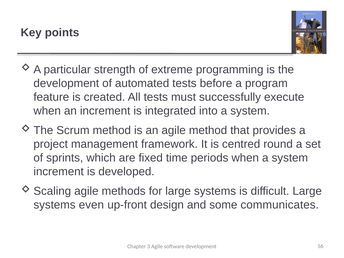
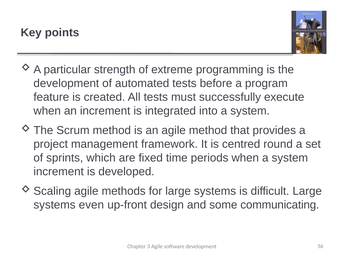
communicates: communicates -> communicating
